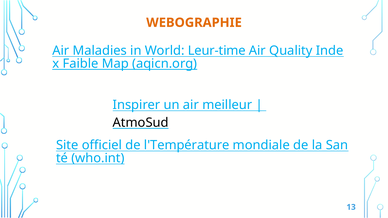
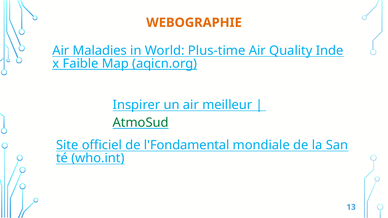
Leur-time: Leur-time -> Plus-time
AtmoSud colour: black -> green
l'Température: l'Température -> l'Fondamental
